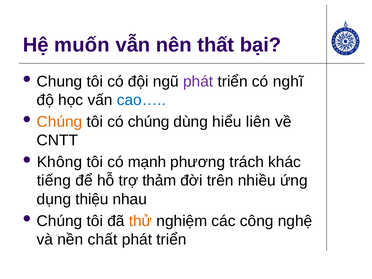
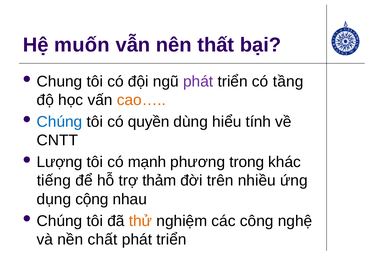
nghĩ: nghĩ -> tầng
cao… colour: blue -> orange
Chúng at (60, 122) colour: orange -> blue
có chúng: chúng -> quyền
liên: liên -> tính
Không: Không -> Lượng
trách: trách -> trong
thiệu: thiệu -> cộng
